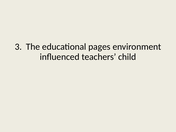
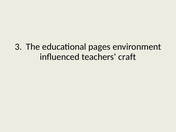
child: child -> craft
